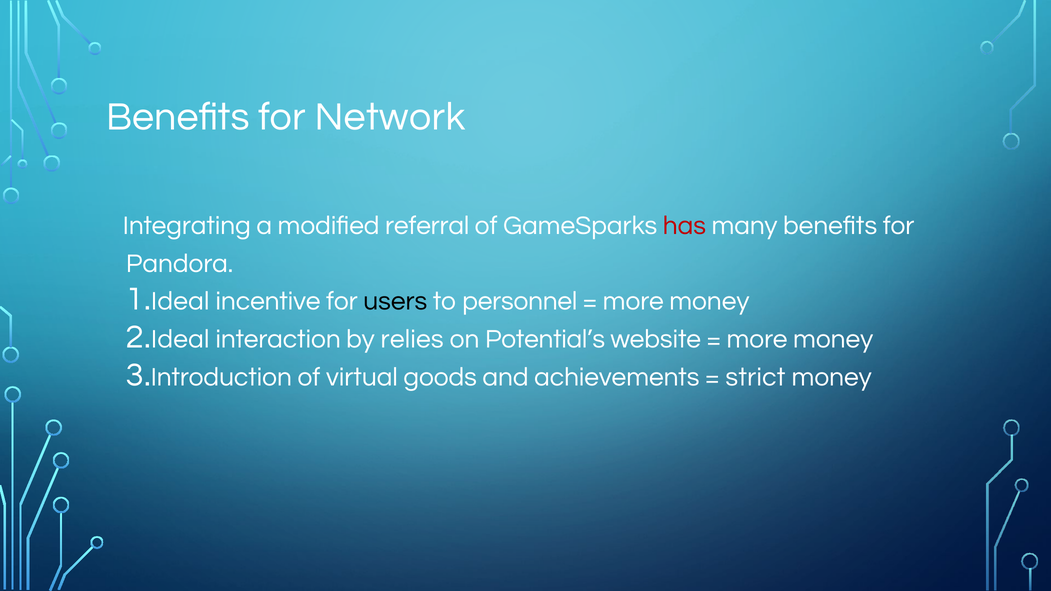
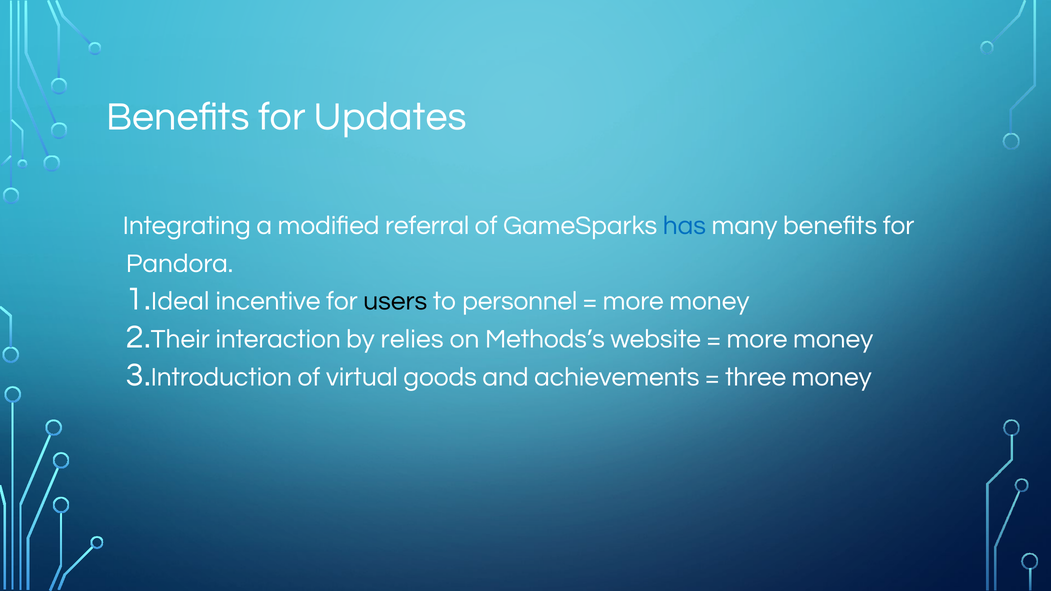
Network: Network -> Updates
has colour: red -> blue
Ideal at (180, 339): Ideal -> Their
Potential’s: Potential’s -> Methods’s
strict: strict -> three
